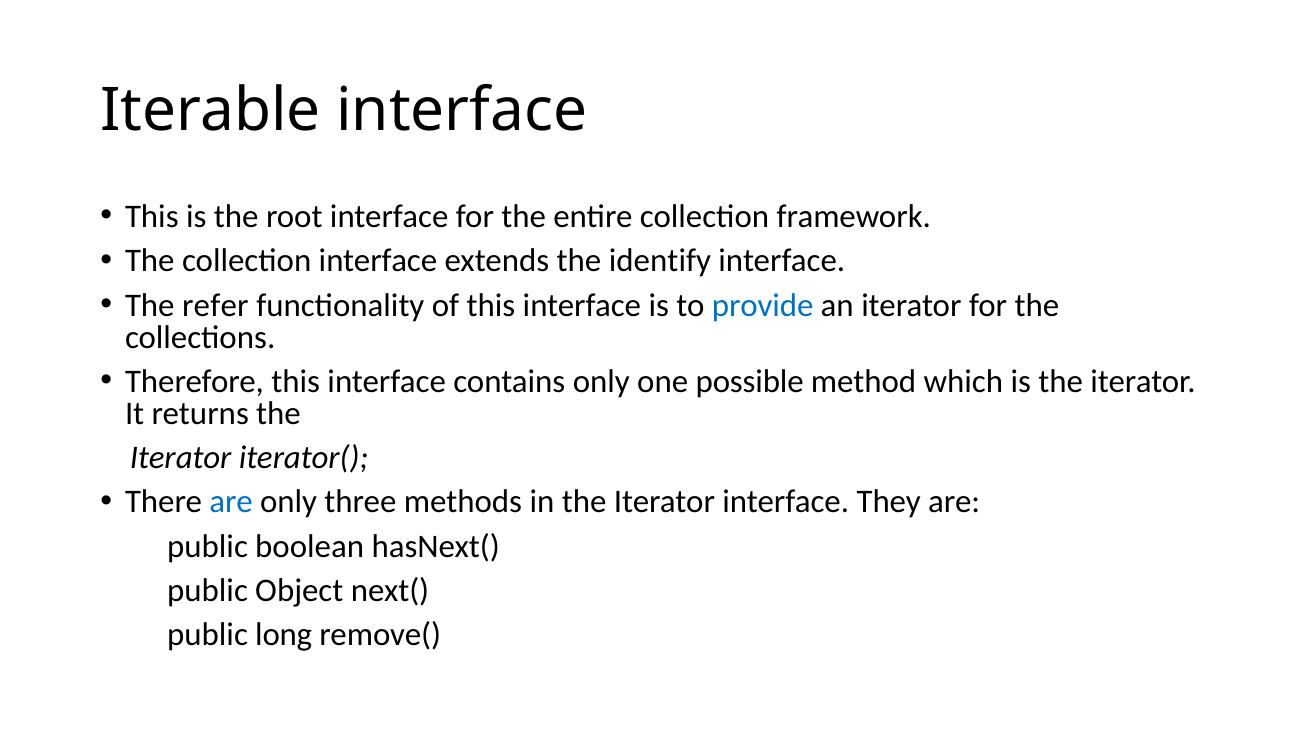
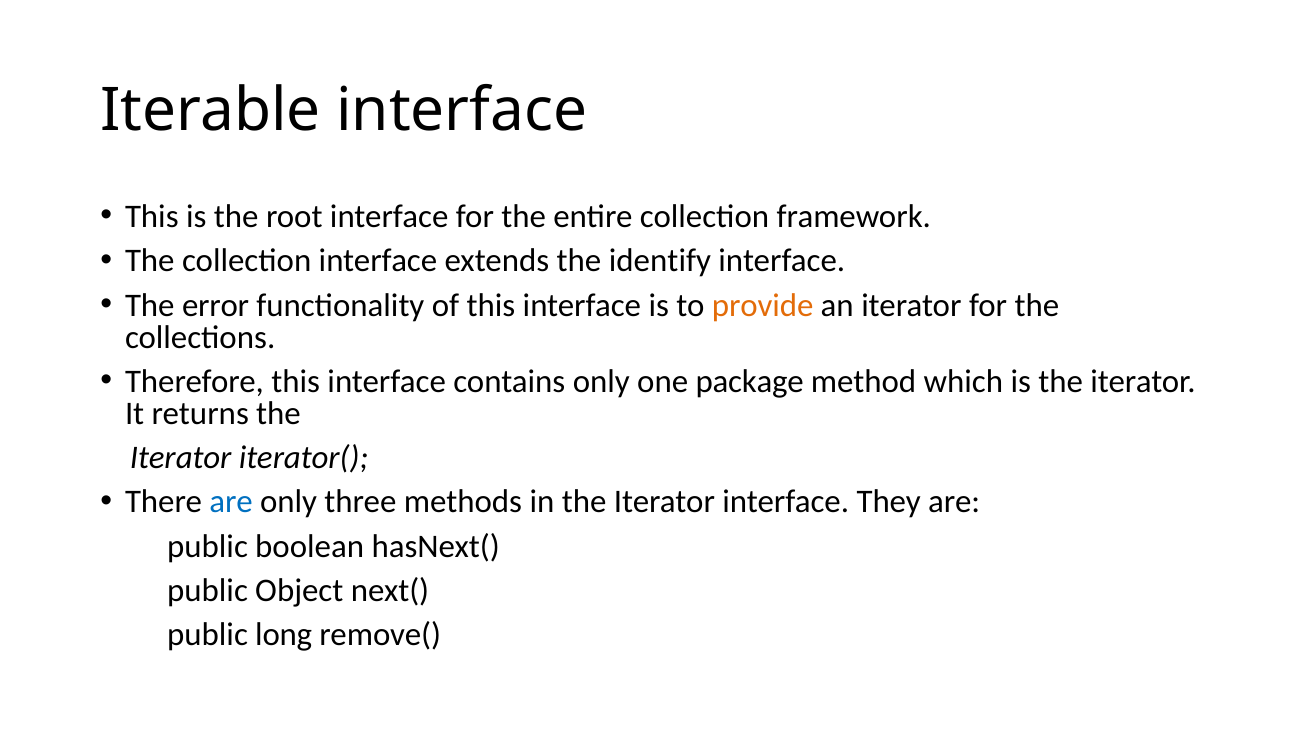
refer: refer -> error
provide colour: blue -> orange
possible: possible -> package
